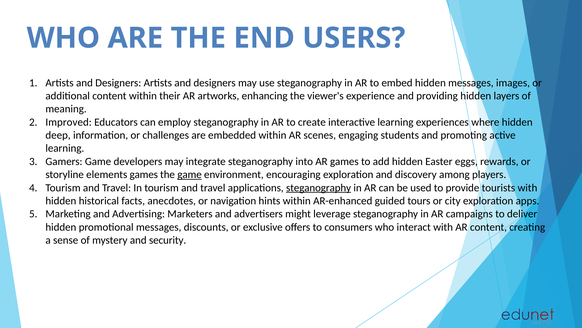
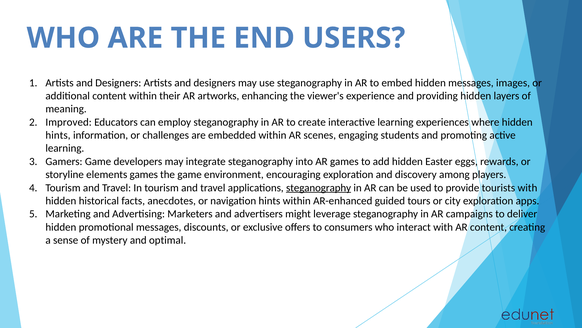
deep at (58, 135): deep -> hints
game at (190, 174) underline: present -> none
security: security -> optimal
